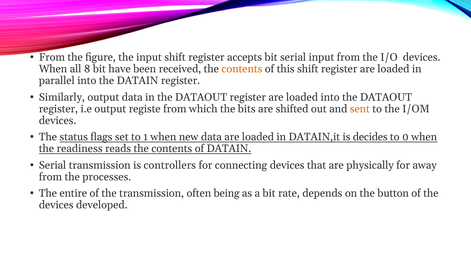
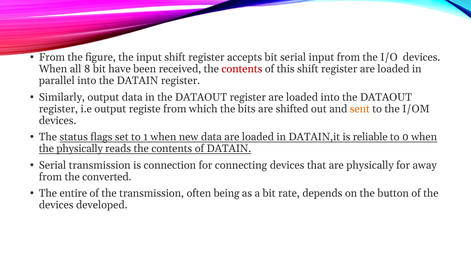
contents at (242, 69) colour: orange -> red
decides: decides -> reliable
the readiness: readiness -> physically
controllers: controllers -> connection
processes: processes -> converted
